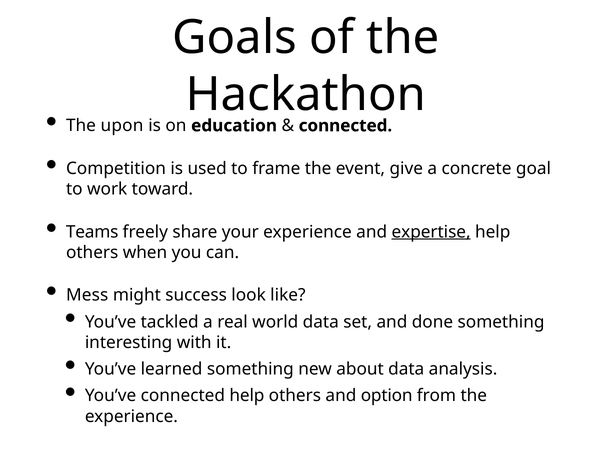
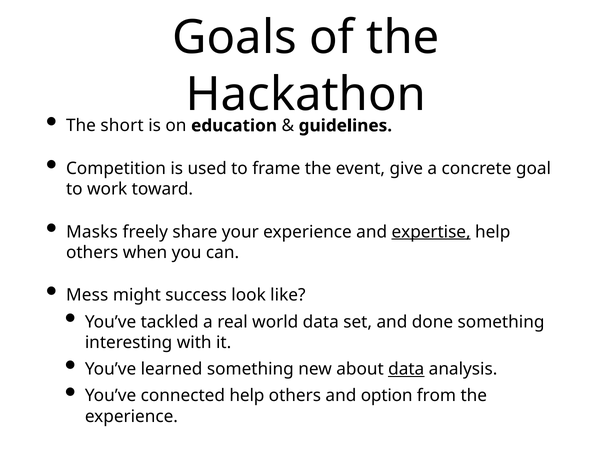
upon: upon -> short
connected at (345, 126): connected -> guidelines
Teams: Teams -> Masks
data at (406, 369) underline: none -> present
